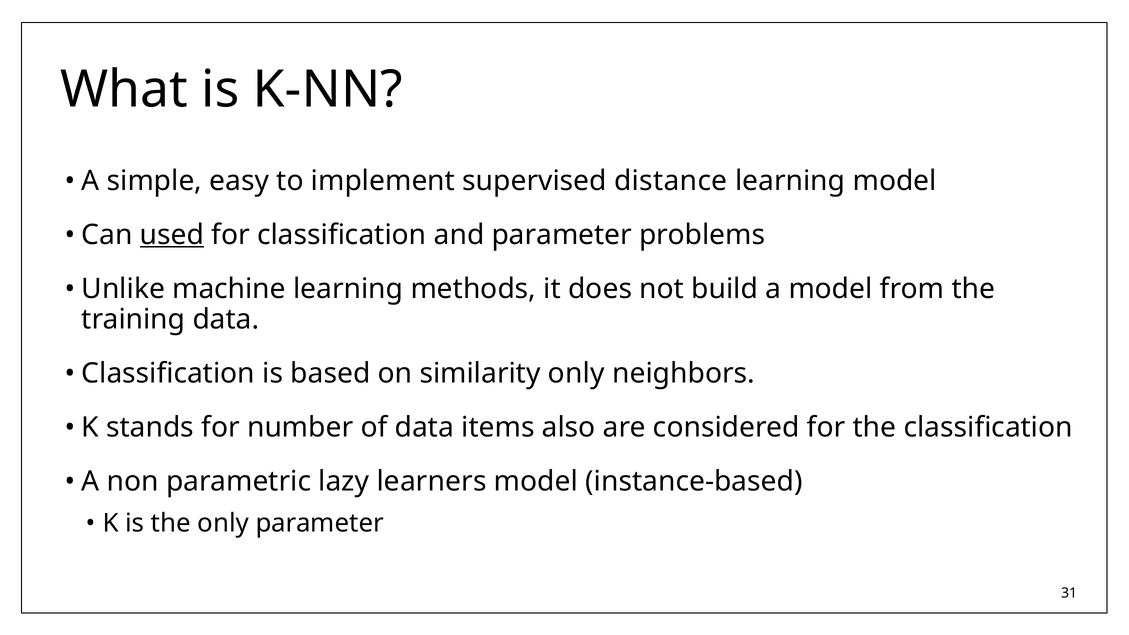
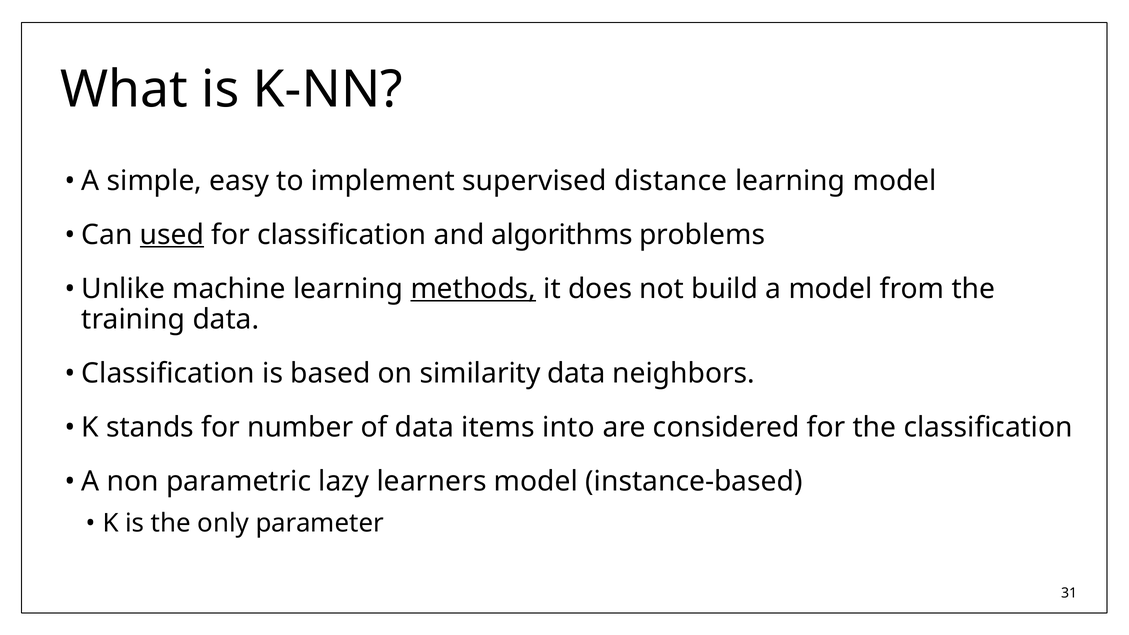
and parameter: parameter -> algorithms
methods underline: none -> present
similarity only: only -> data
also: also -> into
